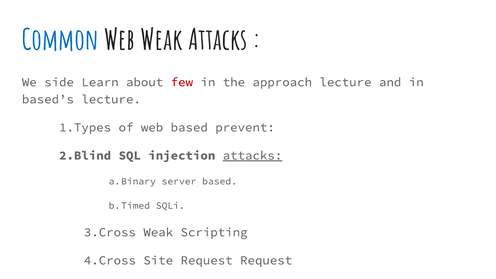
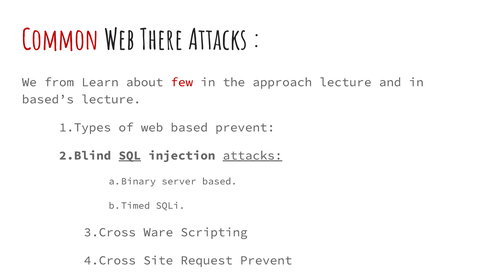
Common colour: blue -> red
Web Weak: Weak -> There
side: side -> from
SQL underline: none -> present
Weak at (158, 232): Weak -> Ware
Request Request: Request -> Prevent
